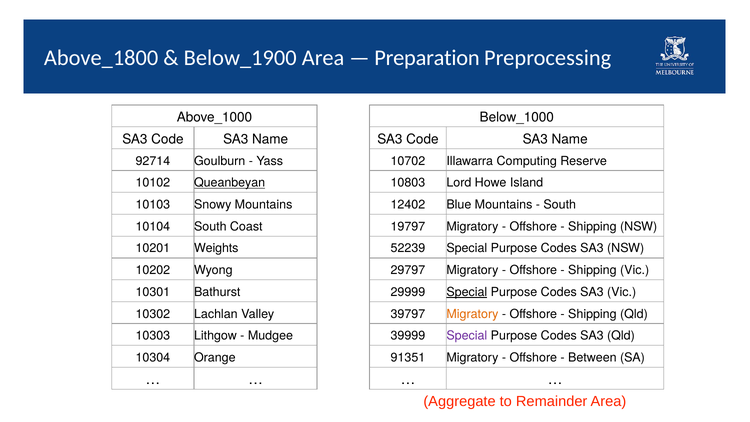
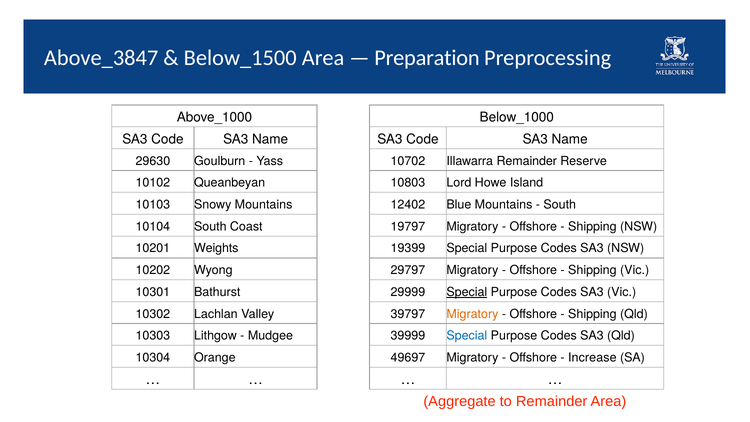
Above_1800: Above_1800 -> Above_3847
Below_1900: Below_1900 -> Below_1500
92714: 92714 -> 29630
Illawarra Computing: Computing -> Remainder
Queanbeyan underline: present -> none
52239: 52239 -> 19399
Special at (467, 336) colour: purple -> blue
91351: 91351 -> 49697
Between: Between -> Increase
